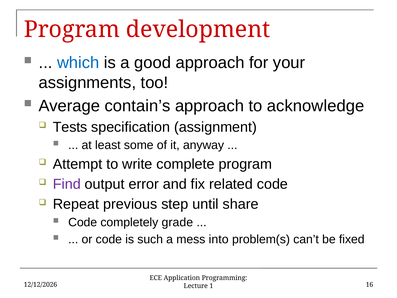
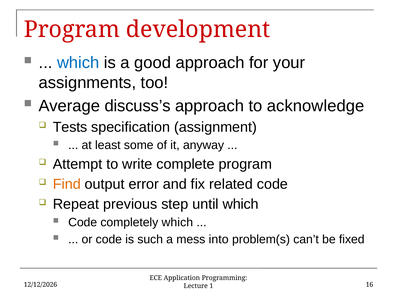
contain’s: contain’s -> discuss’s
Find colour: purple -> orange
until share: share -> which
completely grade: grade -> which
